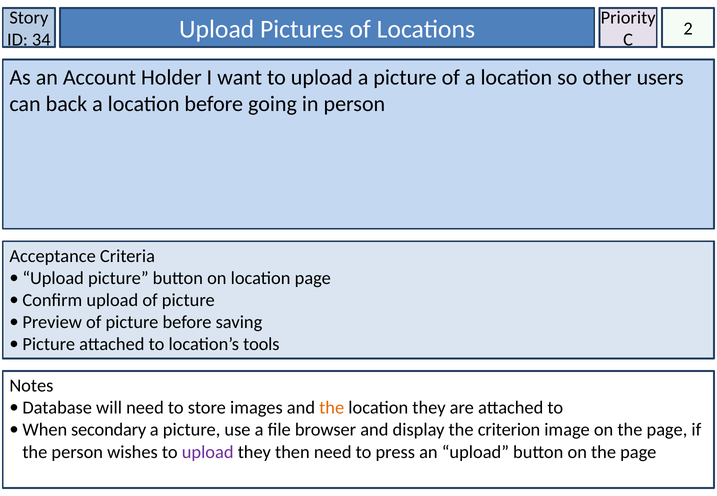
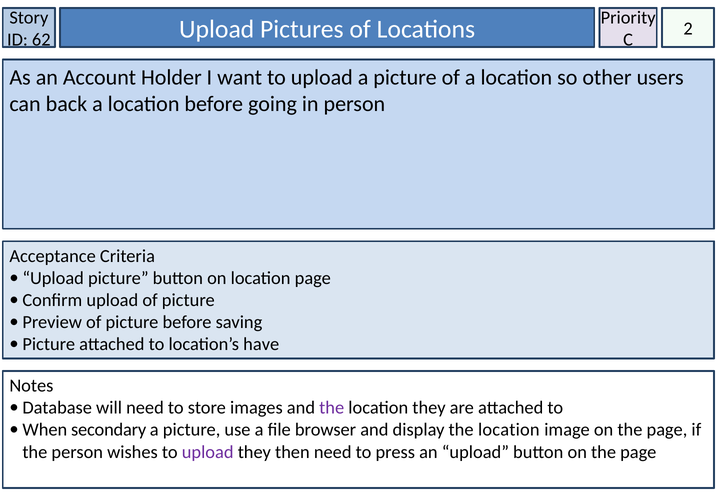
34: 34 -> 62
tools: tools -> have
the at (332, 408) colour: orange -> purple
display the criterion: criterion -> location
